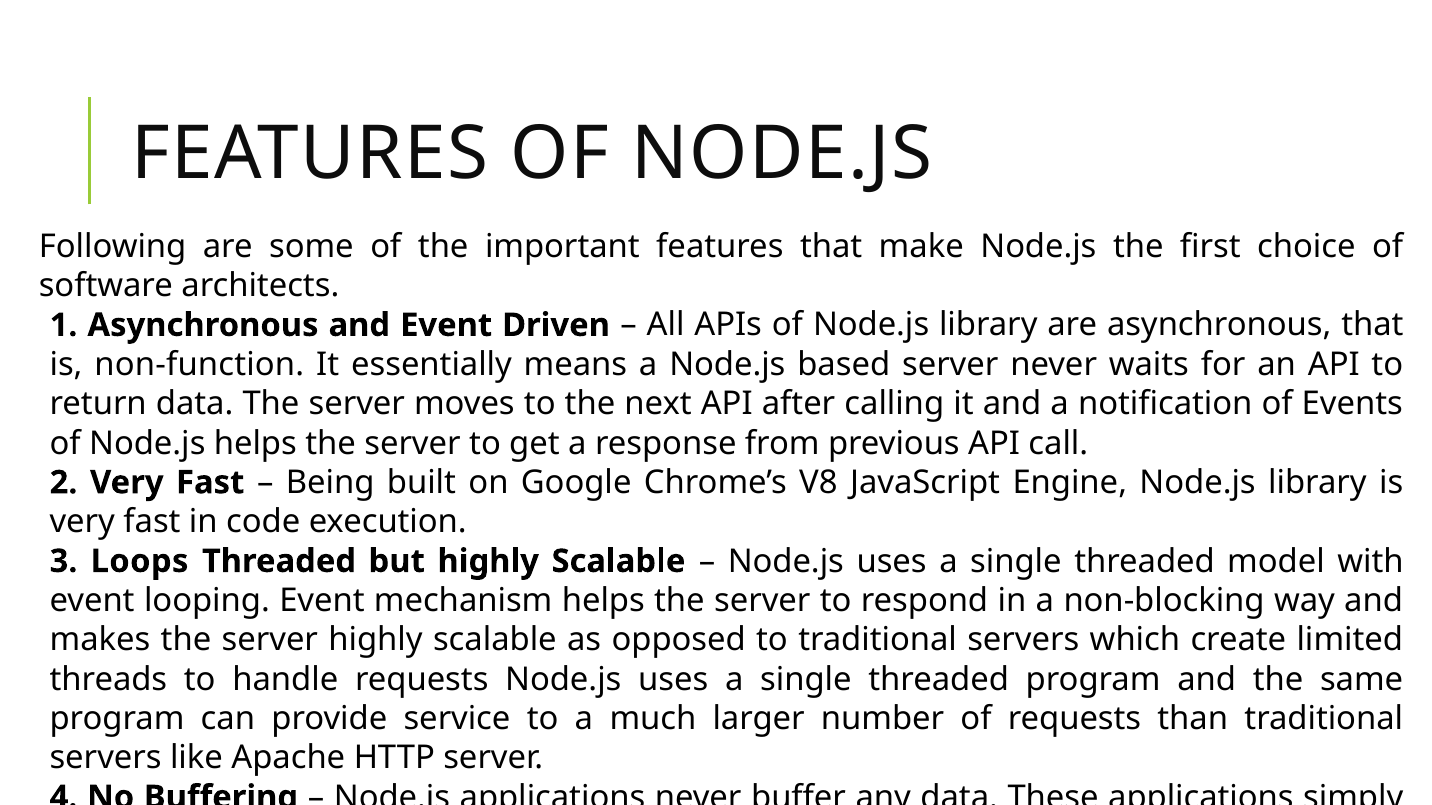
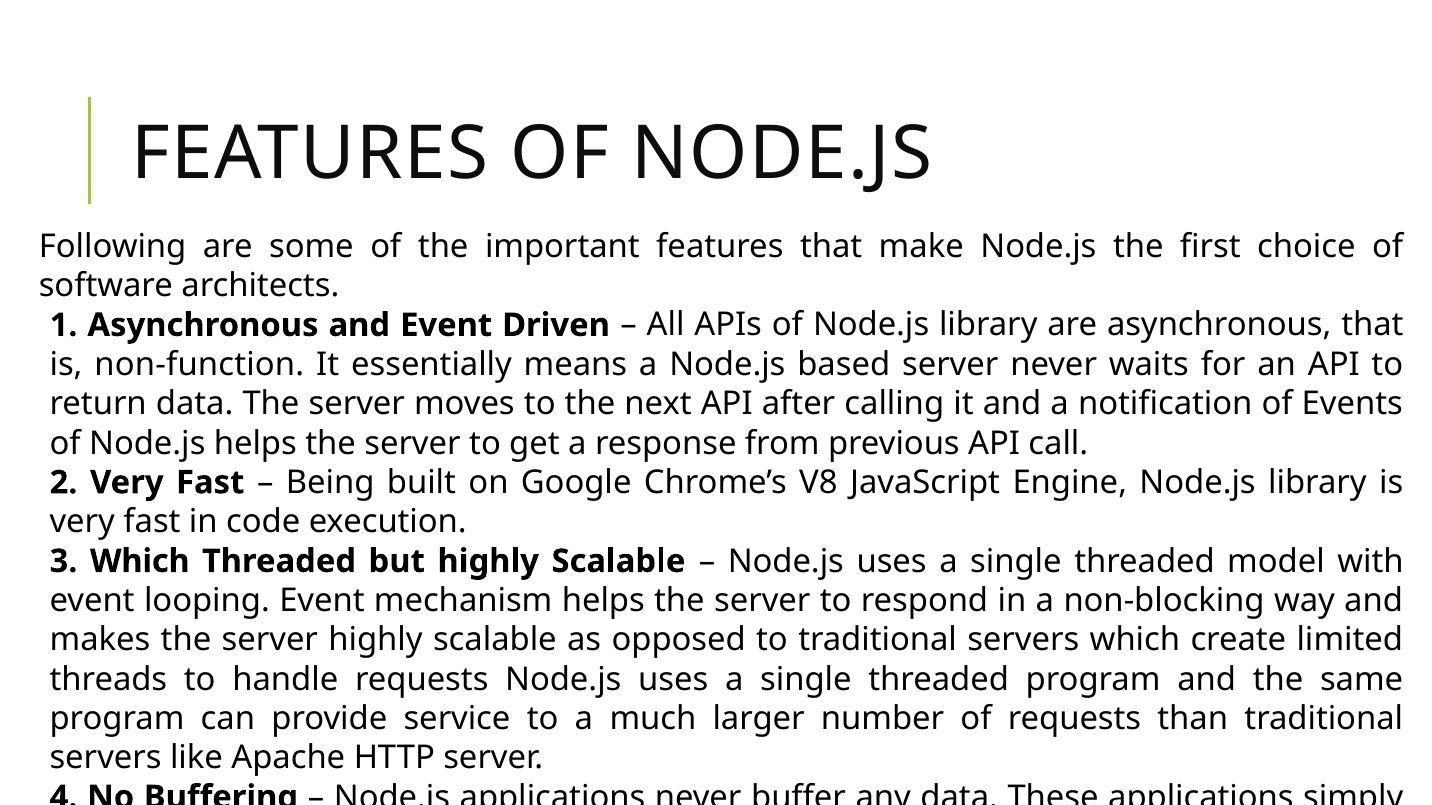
3 Loops: Loops -> Which
